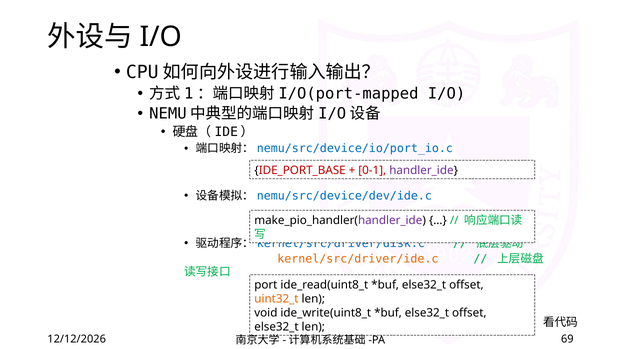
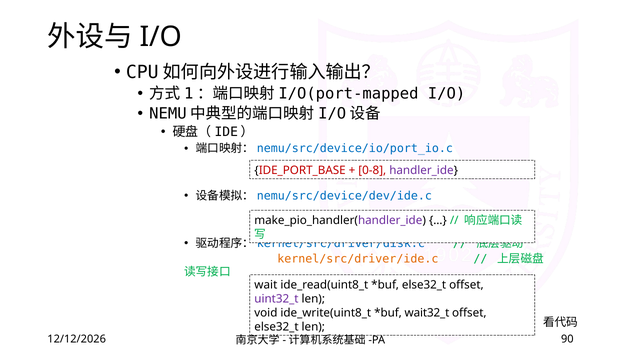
0-1: 0-1 -> 0-8
port: port -> wait
uint32_t colour: orange -> purple
else32_t at (427, 313): else32_t -> wait32_t
69: 69 -> 90
